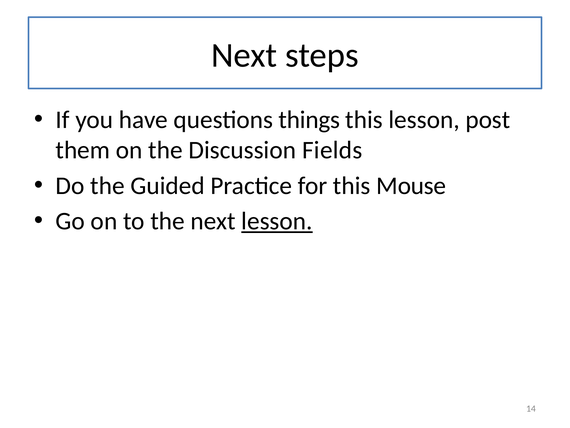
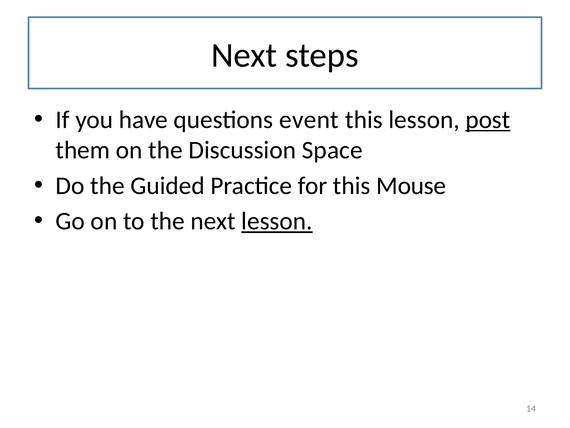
things: things -> event
post underline: none -> present
Fields: Fields -> Space
